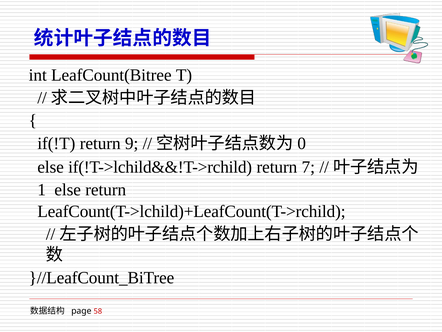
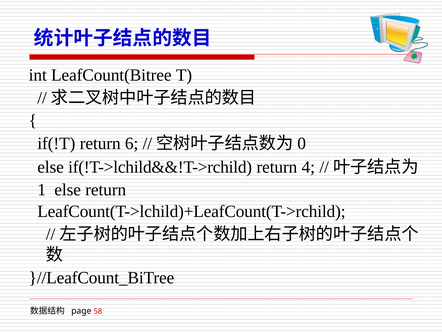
9: 9 -> 6
7: 7 -> 4
